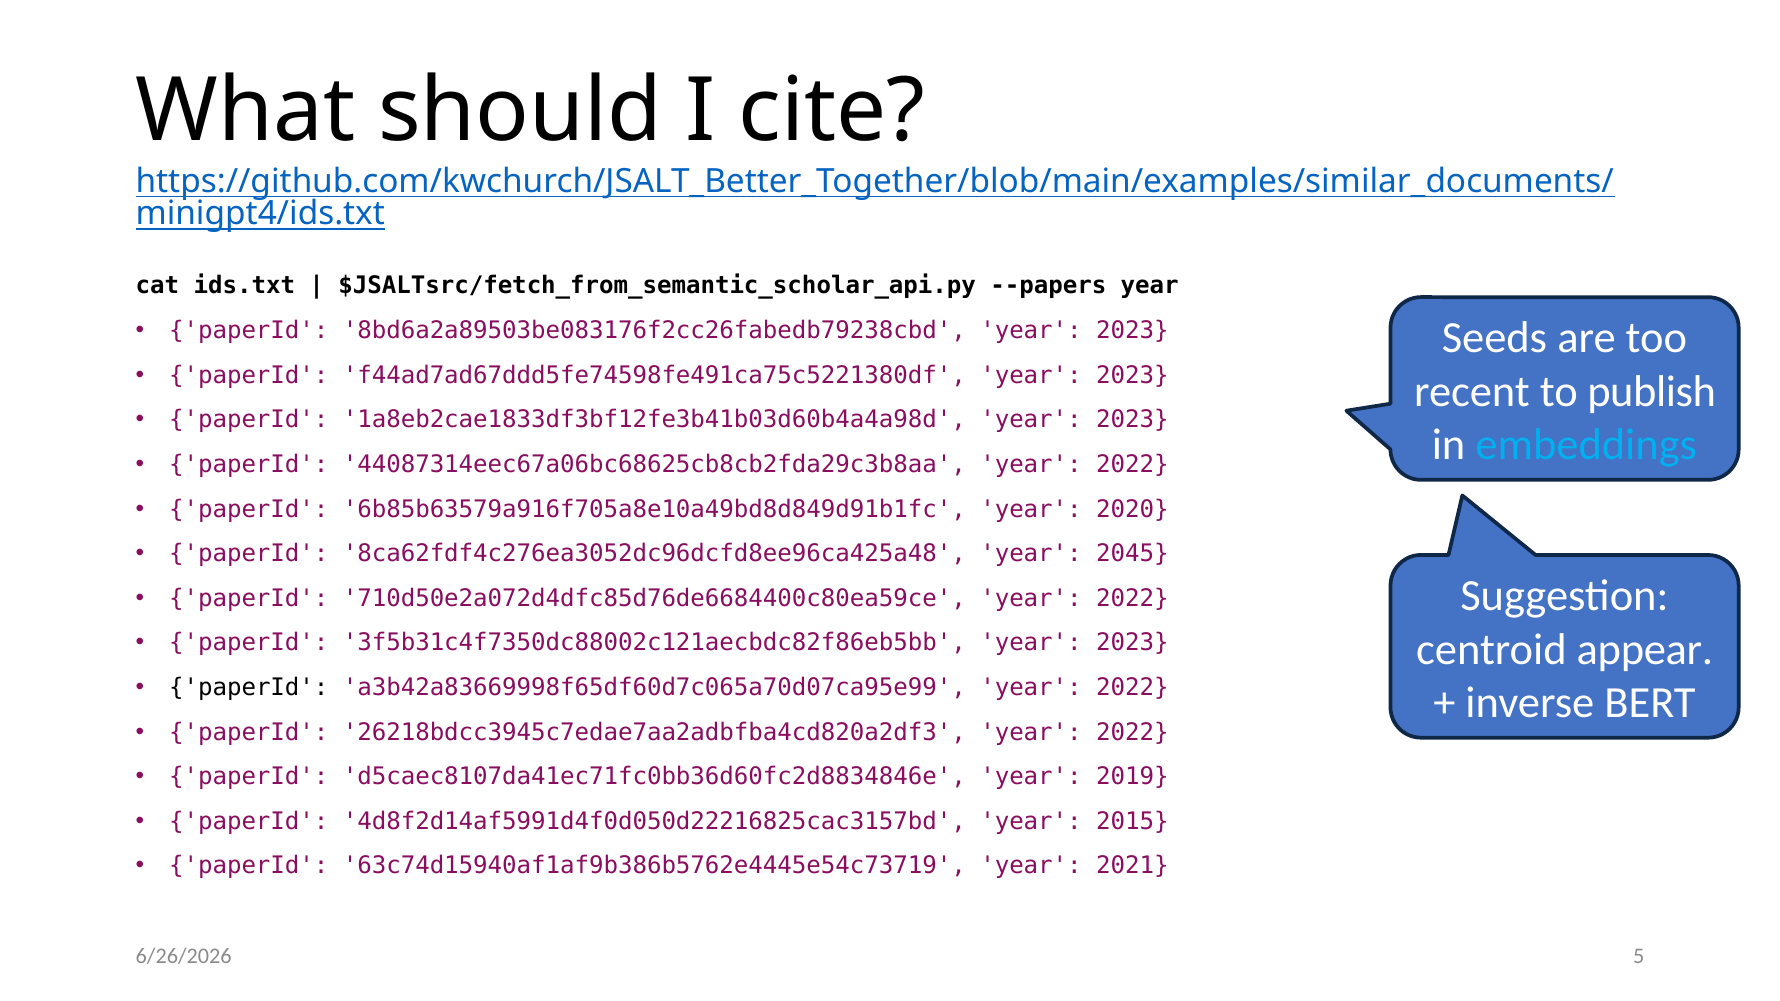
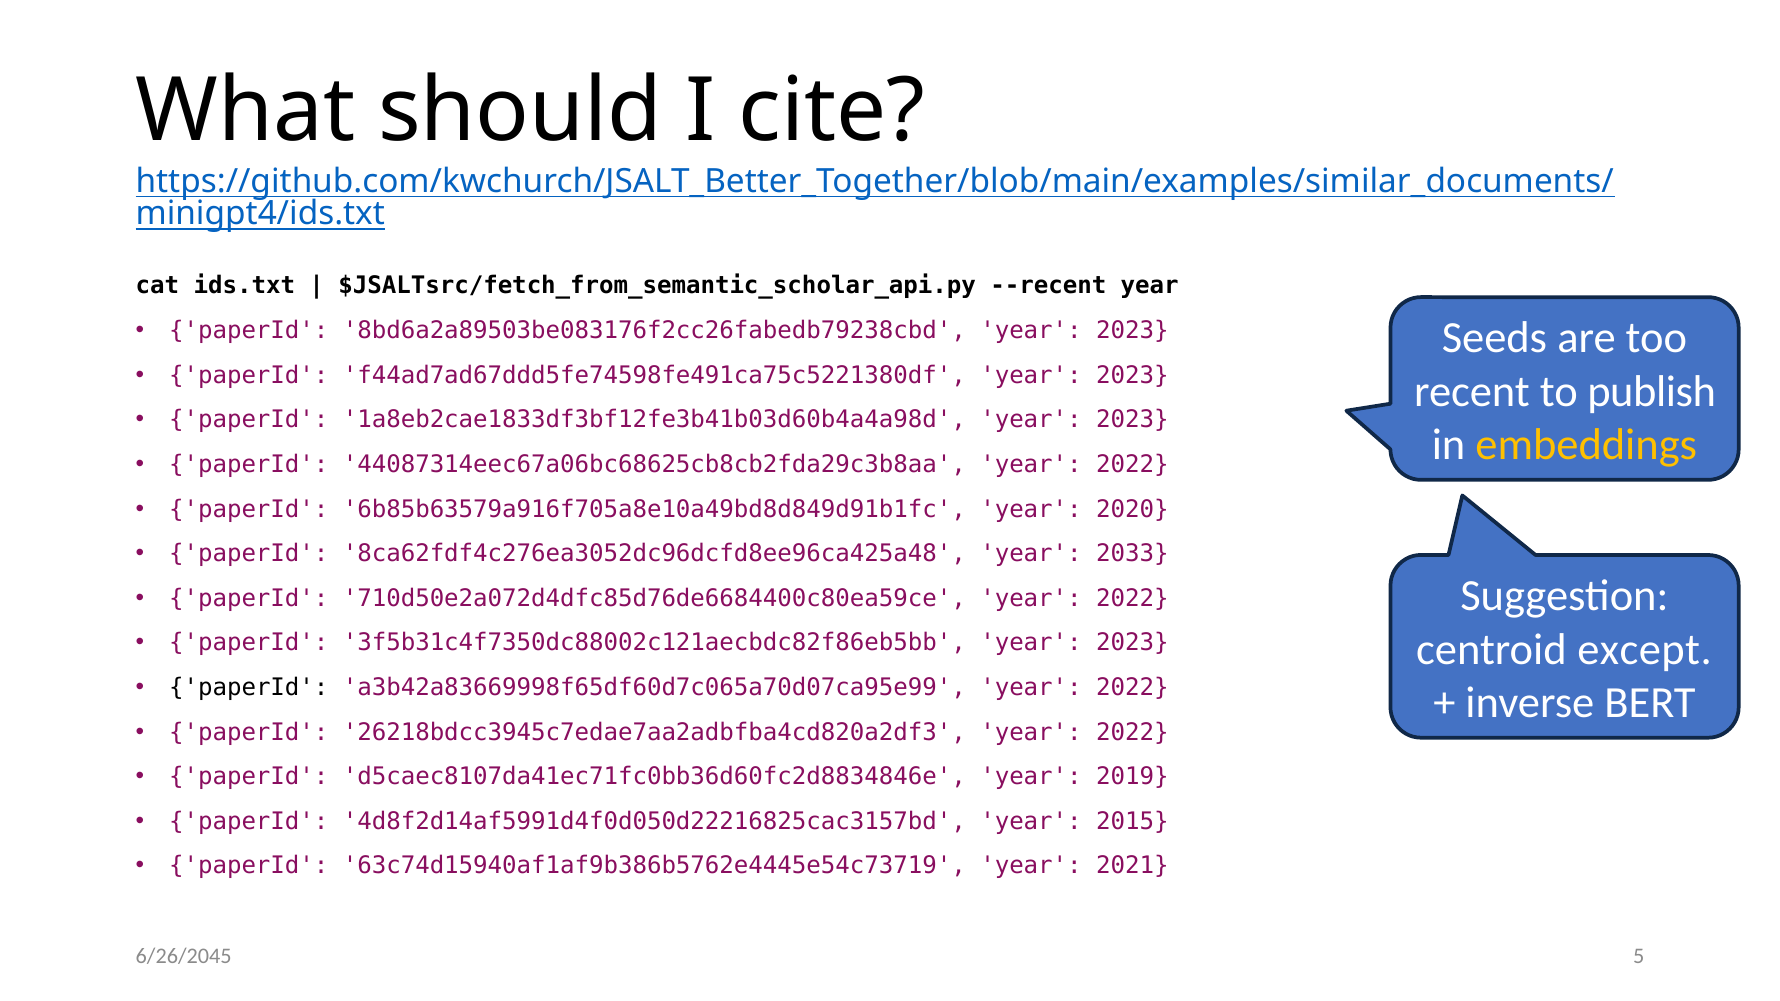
--papers: --papers -> --recent
embeddings colour: light blue -> yellow
2045: 2045 -> 2033
appear: appear -> except
6/26/2026: 6/26/2026 -> 6/26/2045
